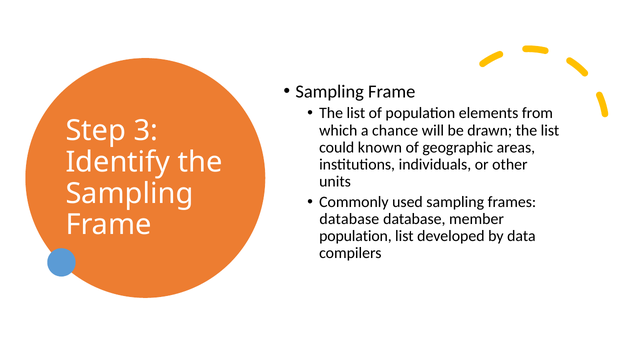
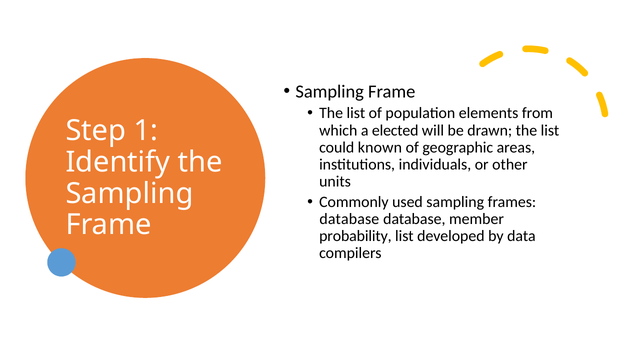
3: 3 -> 1
chance: chance -> elected
population at (355, 236): population -> probability
